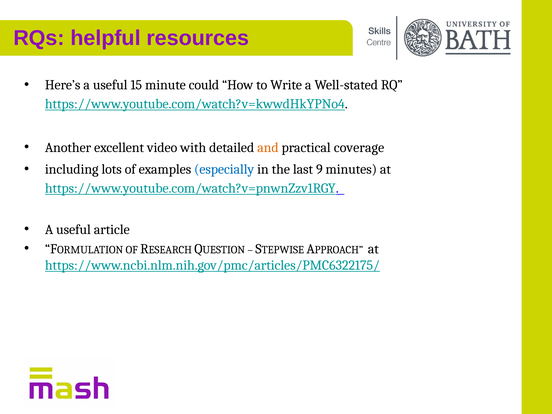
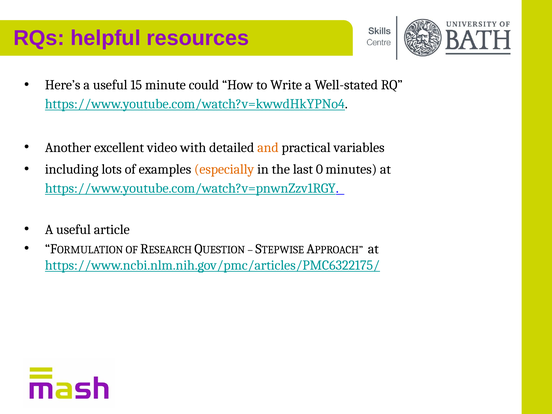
coverage: coverage -> variables
especially colour: blue -> orange
9: 9 -> 0
